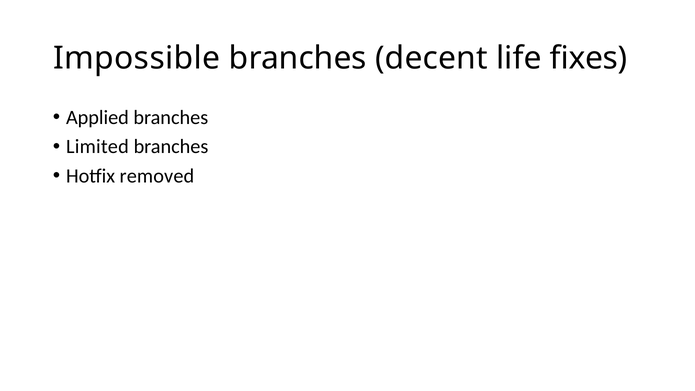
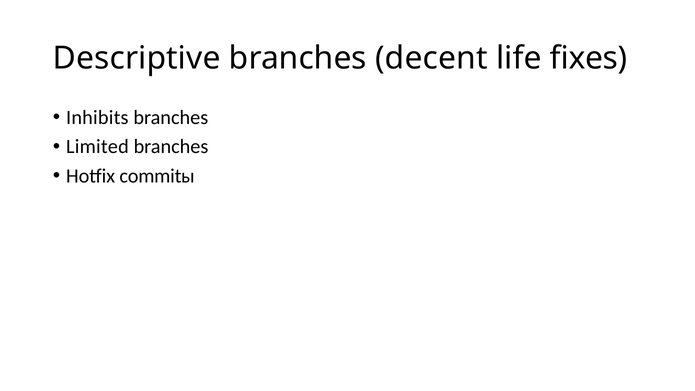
Impossible: Impossible -> Descriptive
Applied: Applied -> Inhibits
removed: removed -> commitы
